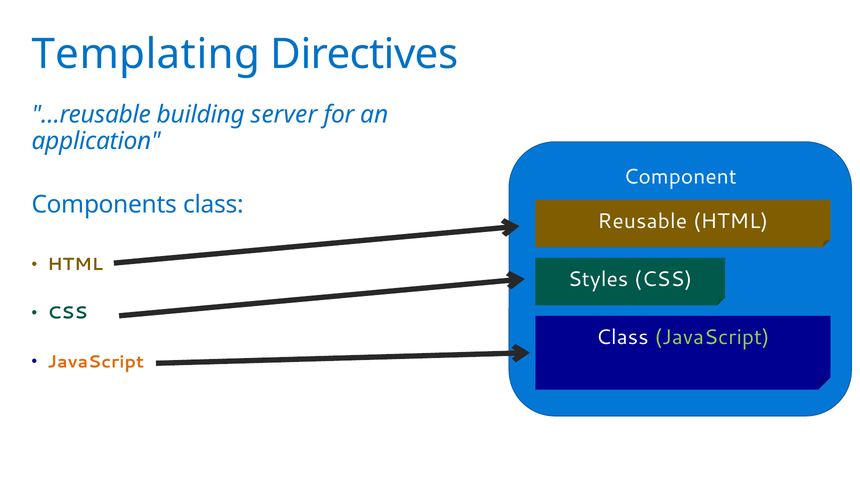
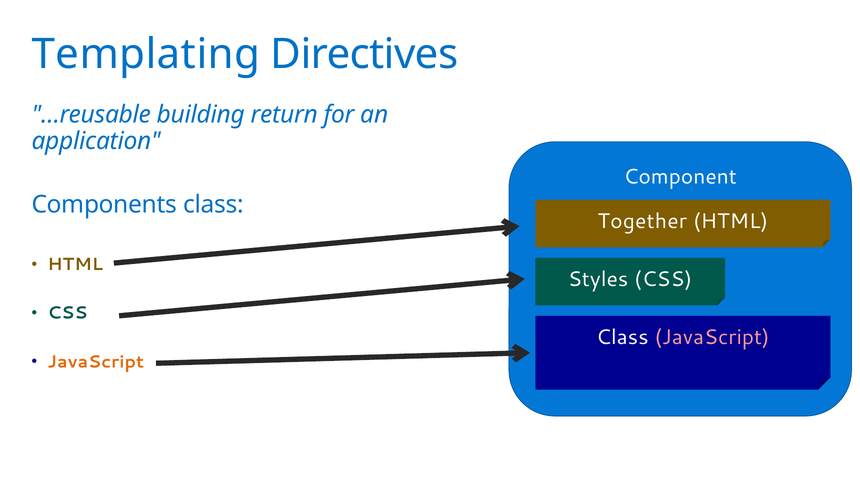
server: server -> return
Reusable: Reusable -> Together
JavaScript at (712, 337) colour: light green -> pink
